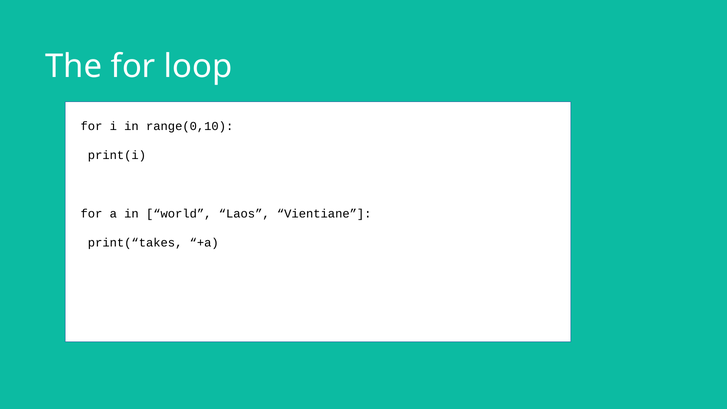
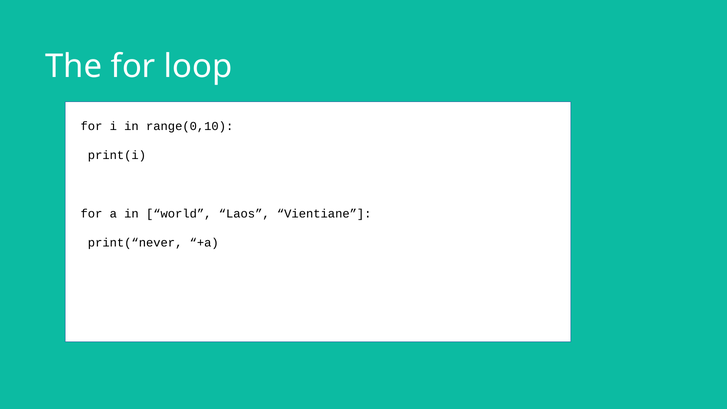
print(“takes: print(“takes -> print(“never
